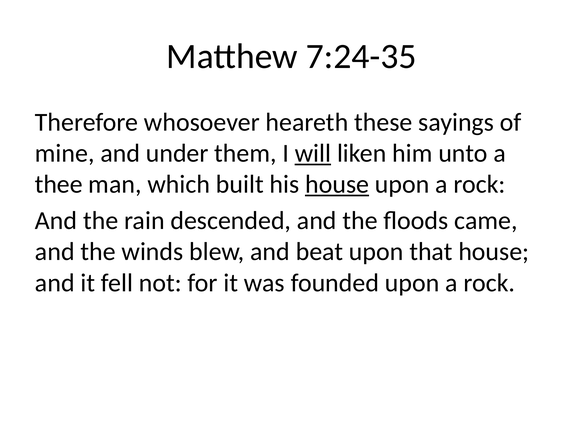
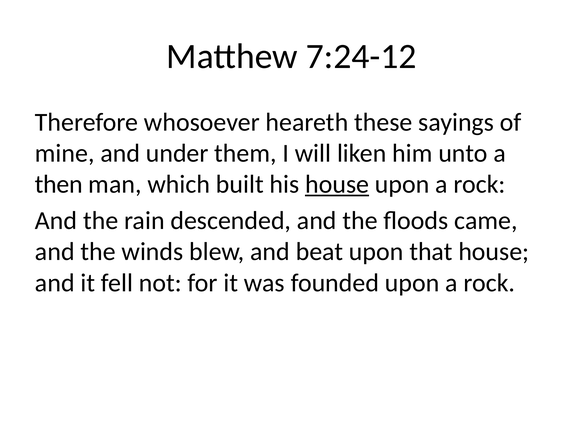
7:24-35: 7:24-35 -> 7:24-12
will underline: present -> none
thee: thee -> then
